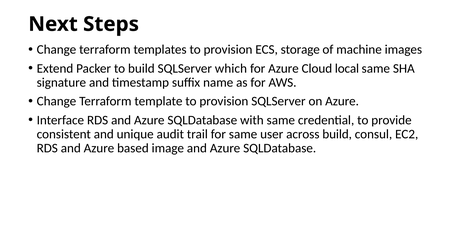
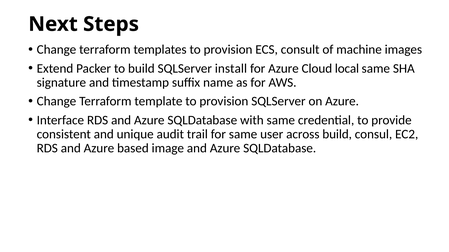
storage: storage -> consult
which: which -> install
